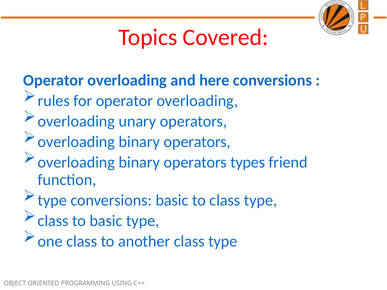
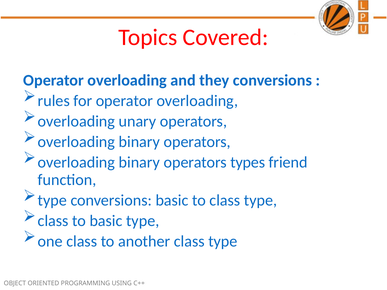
here: here -> they
